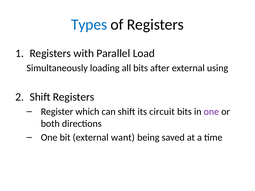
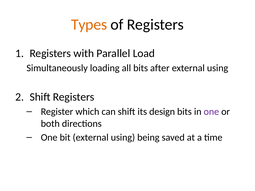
Types colour: blue -> orange
circuit: circuit -> design
bit external want: want -> using
